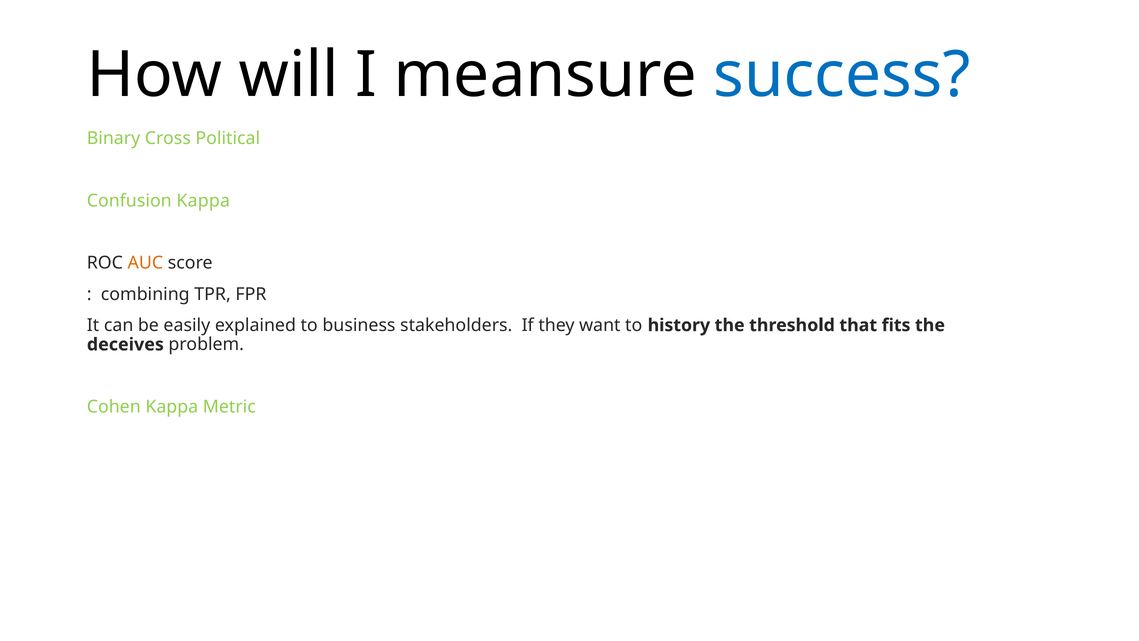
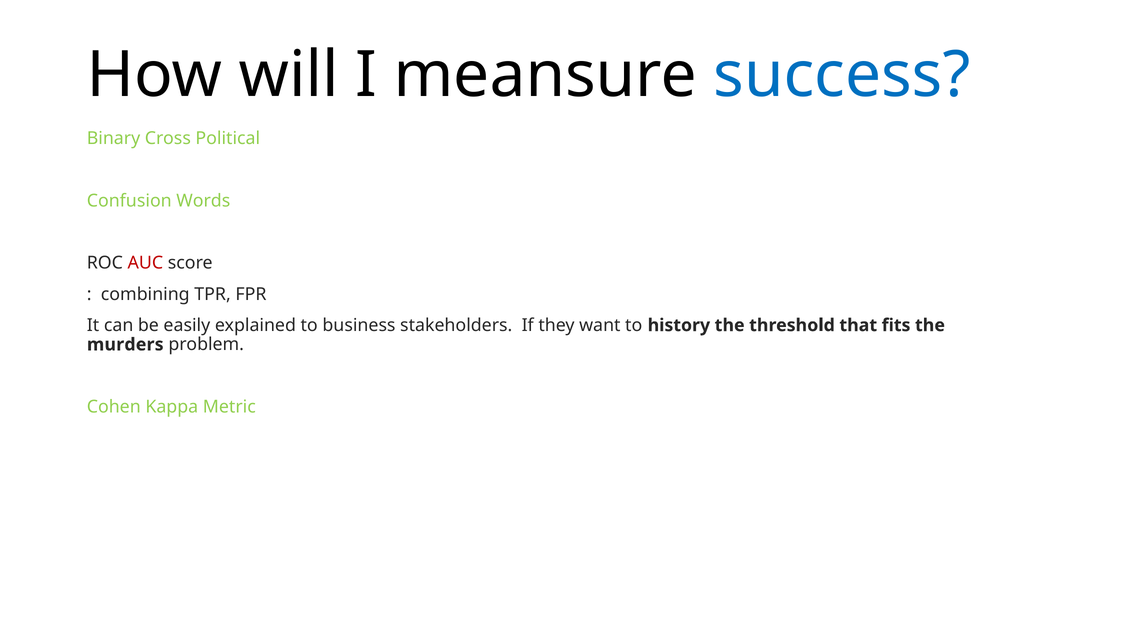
Confusion Kappa: Kappa -> Words
AUC colour: orange -> red
deceives: deceives -> murders
